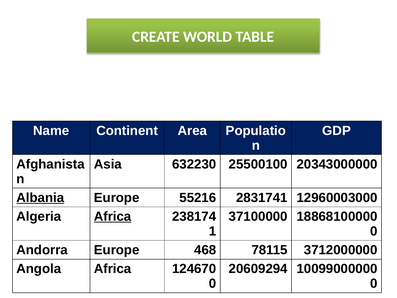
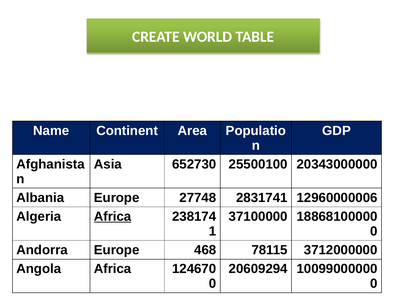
632230: 632230 -> 652730
Albania underline: present -> none
55216: 55216 -> 27748
12960003000: 12960003000 -> 12960000006
